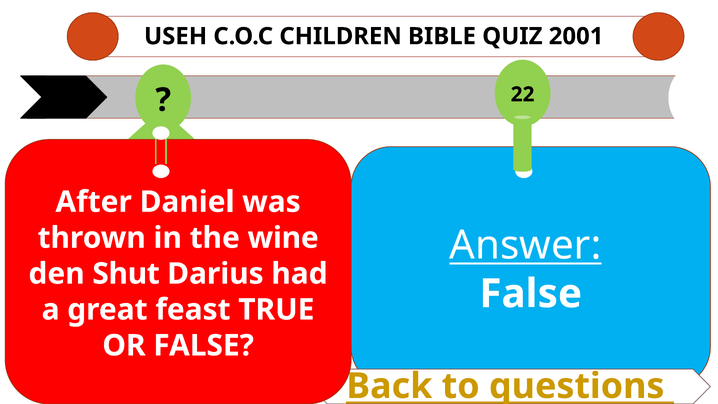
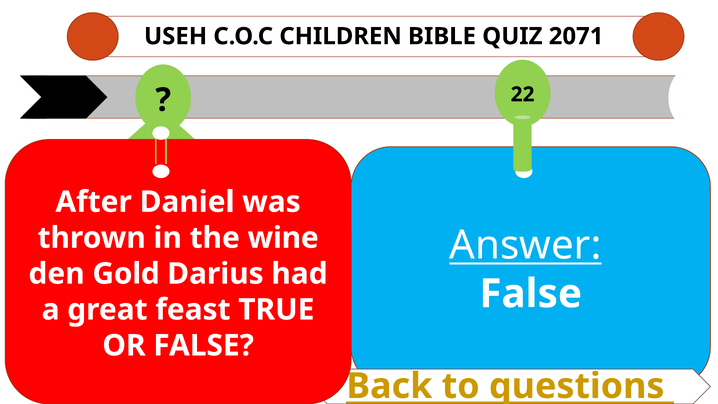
2001: 2001 -> 2071
Shut: Shut -> Gold
